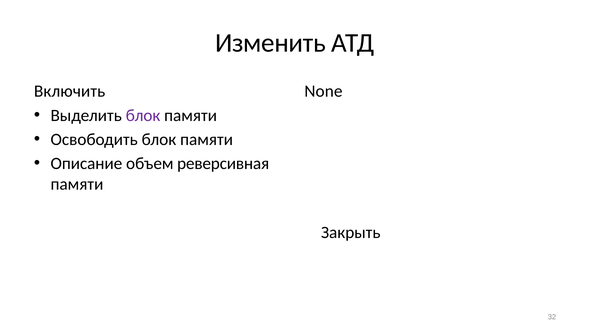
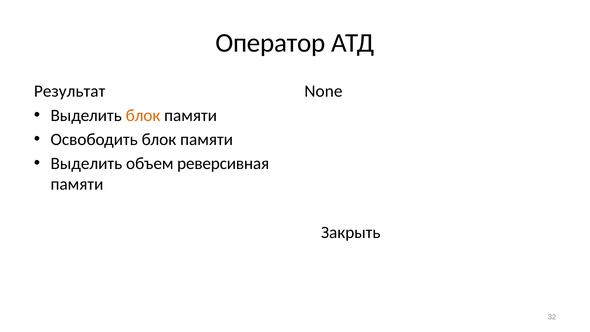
Изменить: Изменить -> Оператор
Включить: Включить -> Результат
блок at (143, 115) colour: purple -> orange
Описание at (86, 164): Описание -> Выделить
